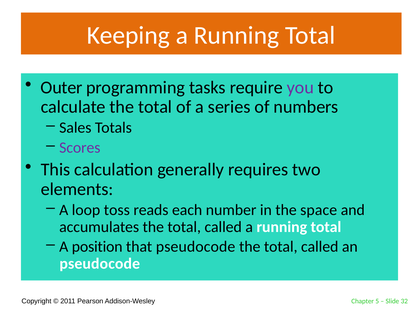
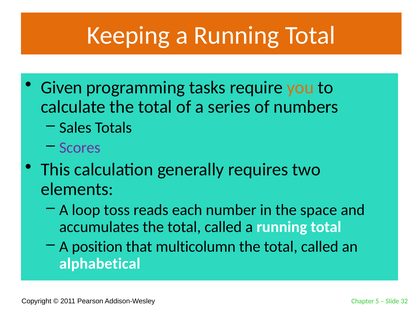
Outer: Outer -> Given
you colour: purple -> orange
that pseudocode: pseudocode -> multicolumn
pseudocode at (100, 264): pseudocode -> alphabetical
